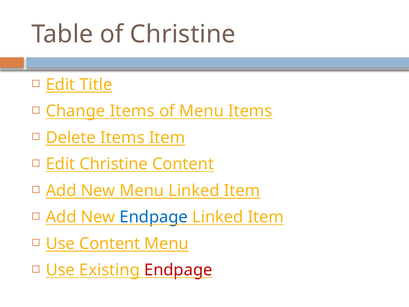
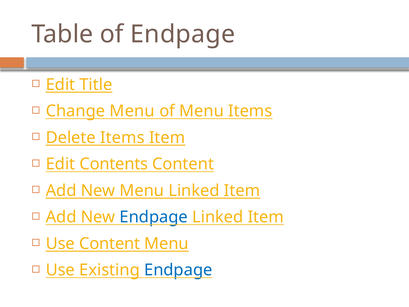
of Christine: Christine -> Endpage
Change Items: Items -> Menu
Edit Christine: Christine -> Contents
Endpage at (178, 270) colour: red -> blue
